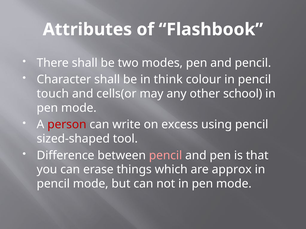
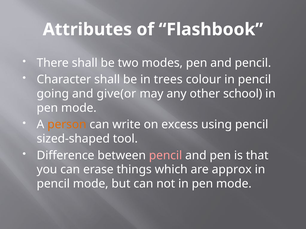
think: think -> trees
touch: touch -> going
cells(or: cells(or -> give(or
person colour: red -> orange
